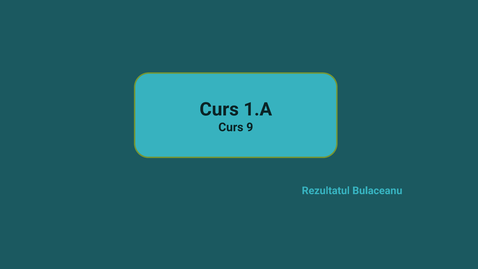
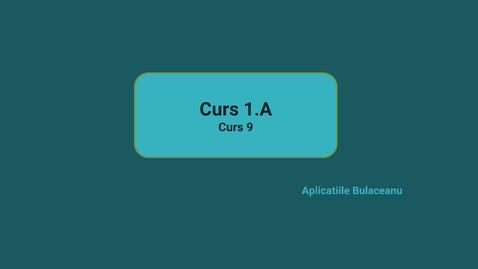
Rezultatul: Rezultatul -> Aplicatiile
